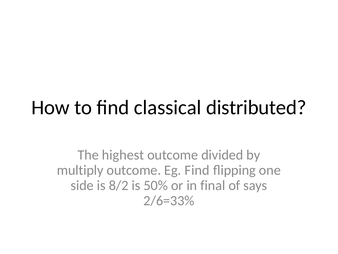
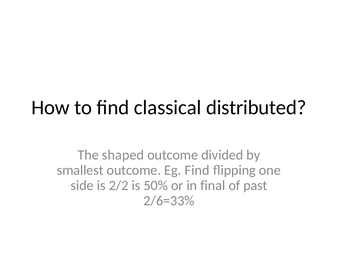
highest: highest -> shaped
multiply: multiply -> smallest
8/2: 8/2 -> 2/2
says: says -> past
